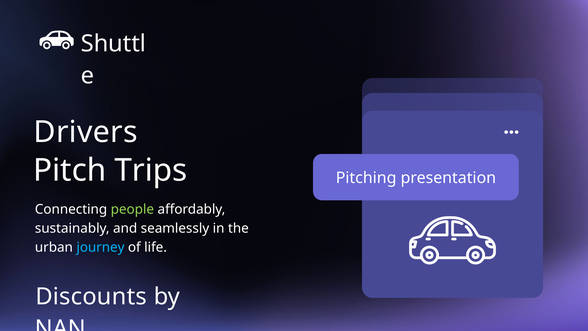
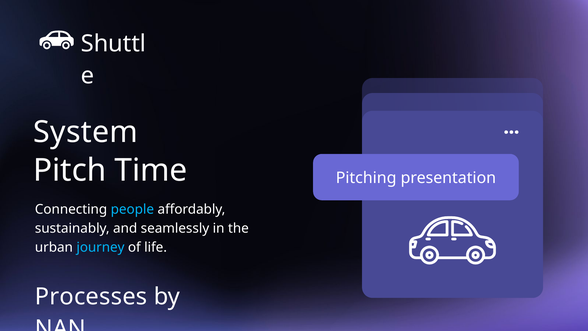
Drivers: Drivers -> System
Trips: Trips -> Time
people colour: light green -> light blue
Discounts: Discounts -> Processes
